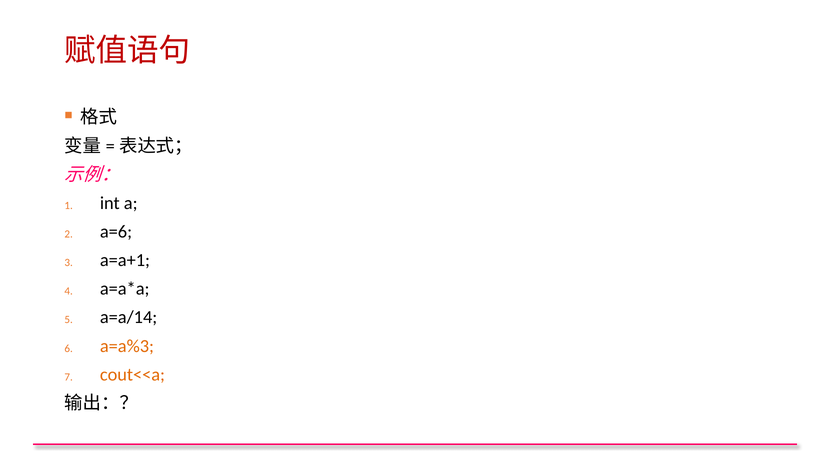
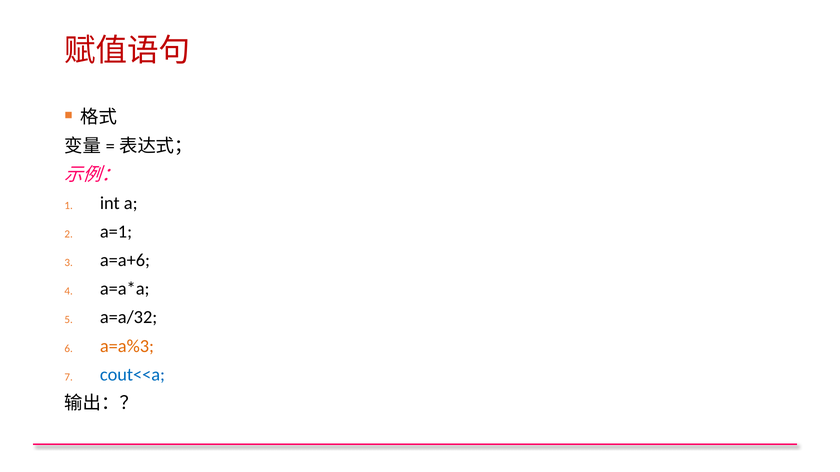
a=6: a=6 -> a=1
a=a+1: a=a+1 -> a=a+6
a=a/14: a=a/14 -> a=a/32
cout<<a colour: orange -> blue
